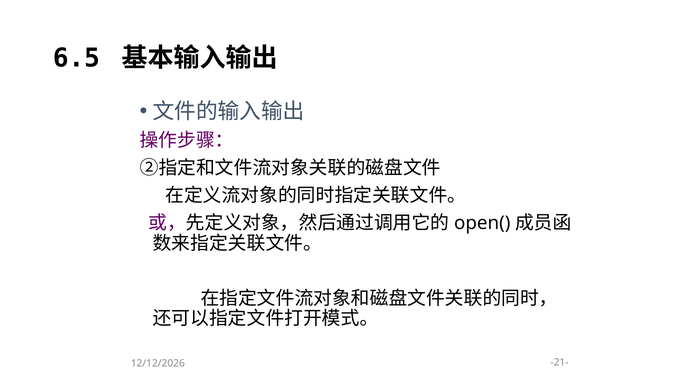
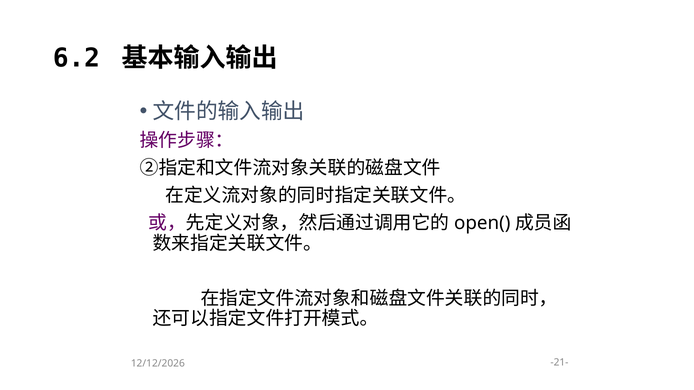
6.5: 6.5 -> 6.2
